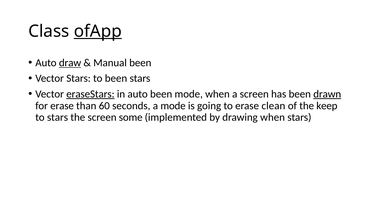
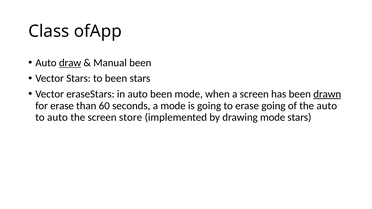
ofApp underline: present -> none
eraseStars underline: present -> none
erase clean: clean -> going
the keep: keep -> auto
to stars: stars -> auto
some: some -> store
drawing when: when -> mode
